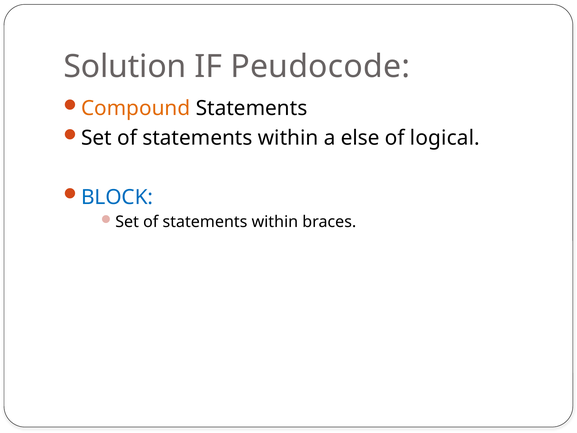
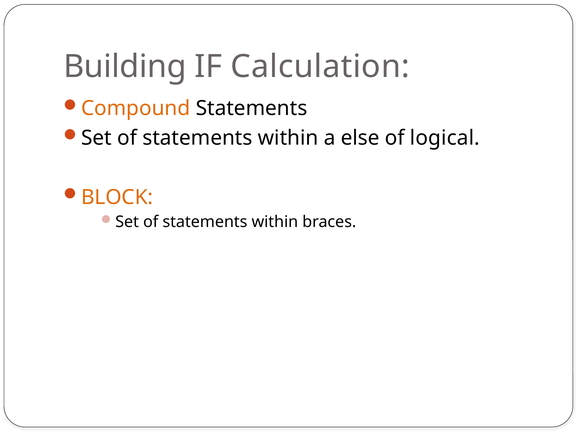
Solution: Solution -> Building
Peudocode: Peudocode -> Calculation
BLOCK colour: blue -> orange
